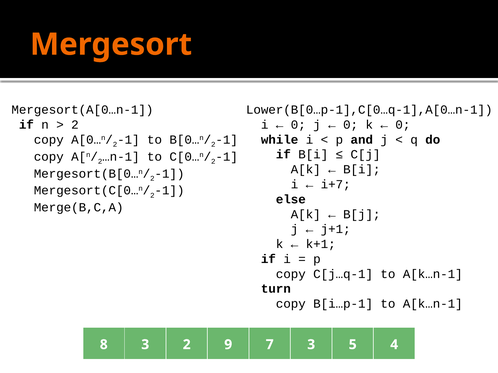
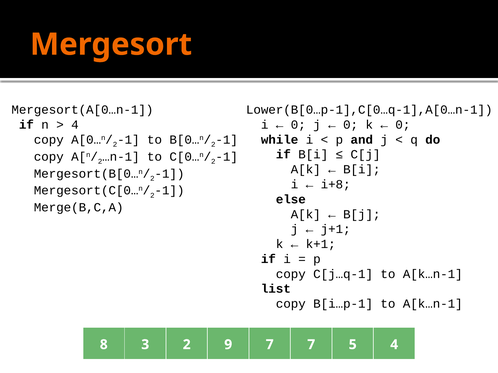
2 at (75, 125): 2 -> 4
i+7: i+7 -> i+8
turn: turn -> list
7 3: 3 -> 7
